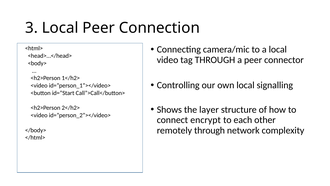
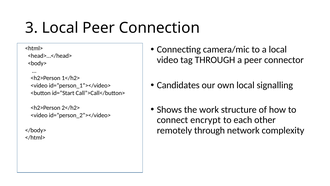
Controlling: Controlling -> Candidates
layer: layer -> work
